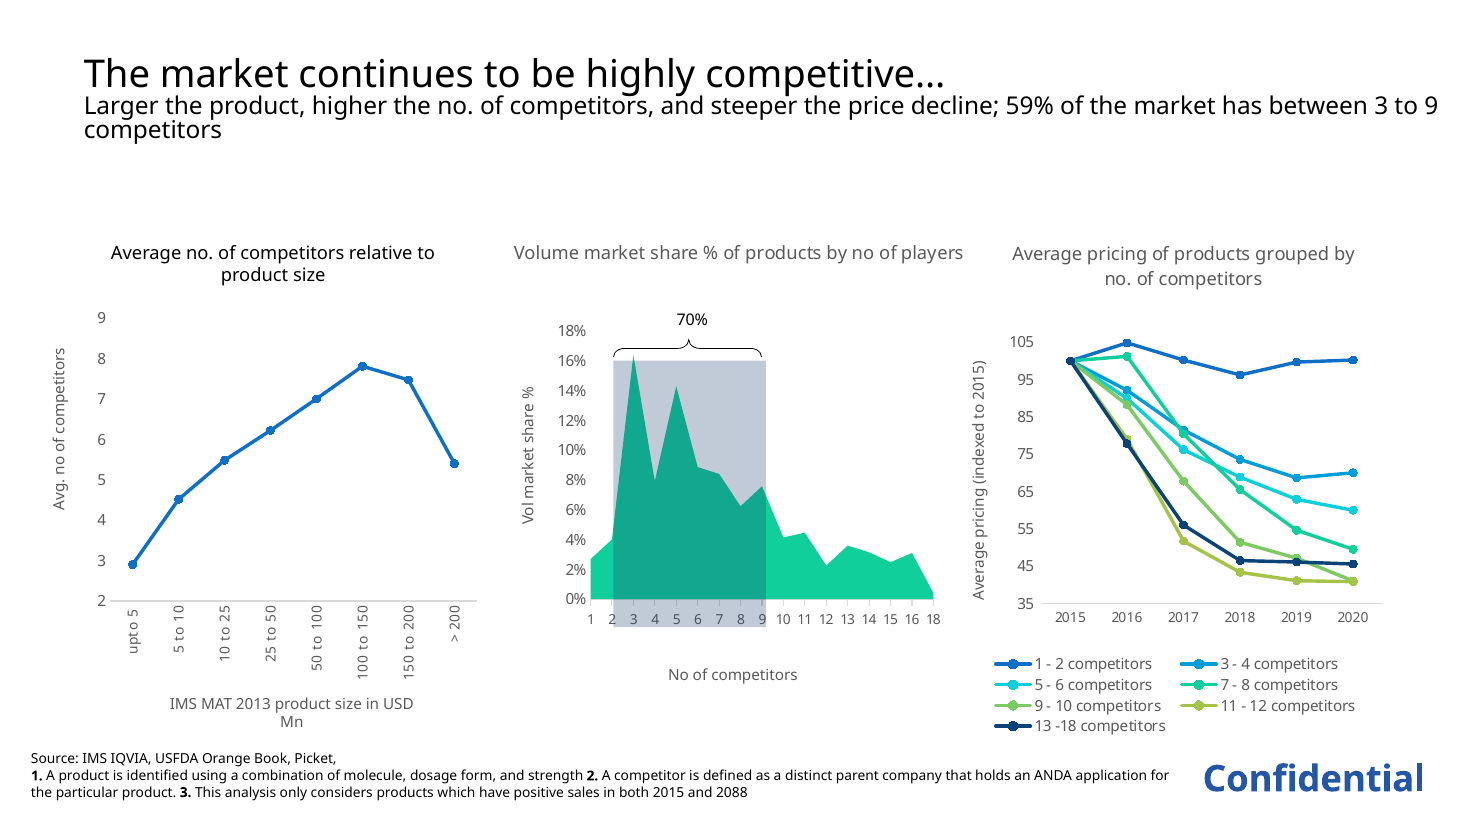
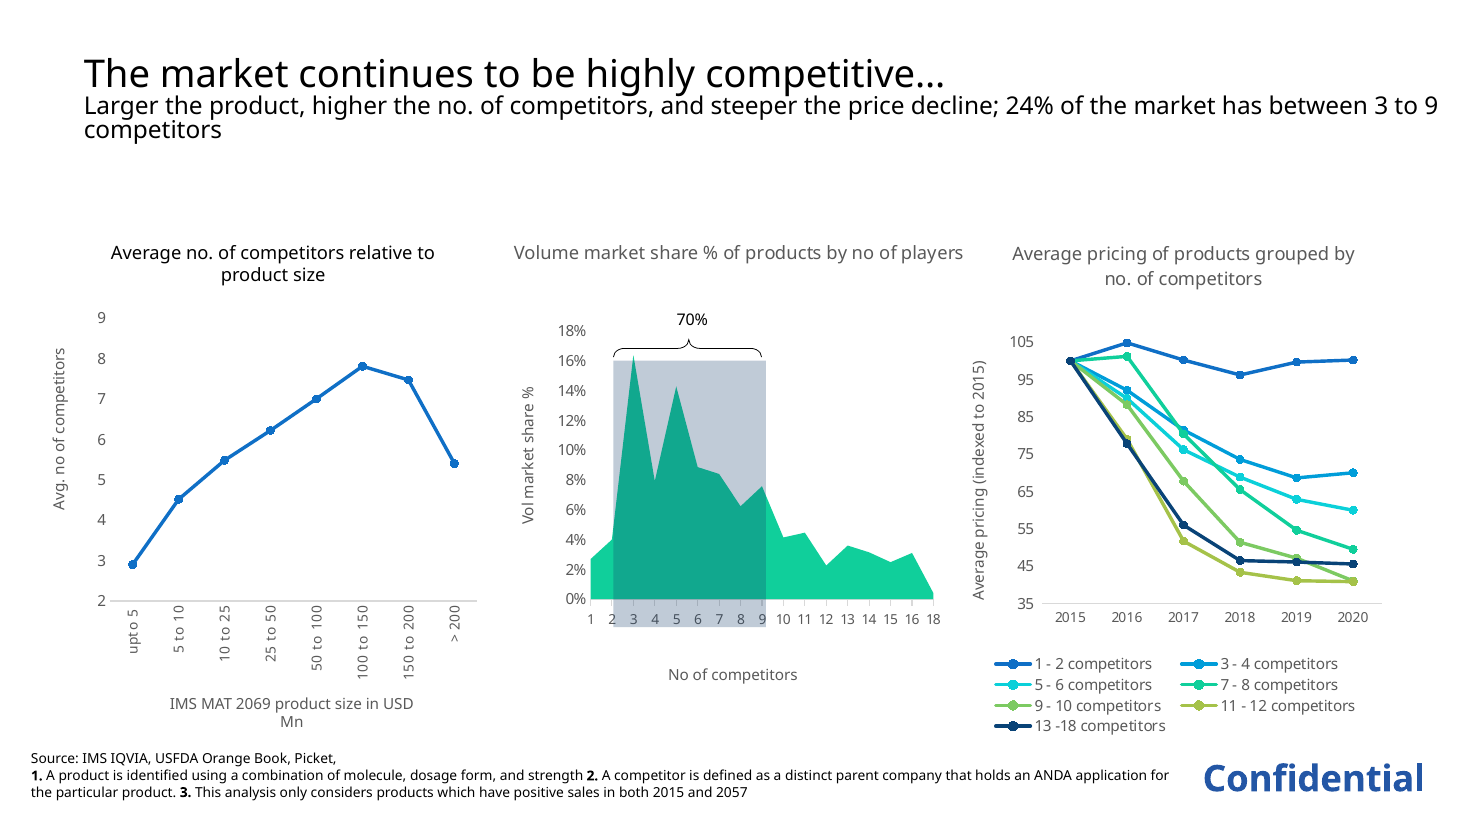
59%: 59% -> 24%
2013: 2013 -> 2069
2088: 2088 -> 2057
